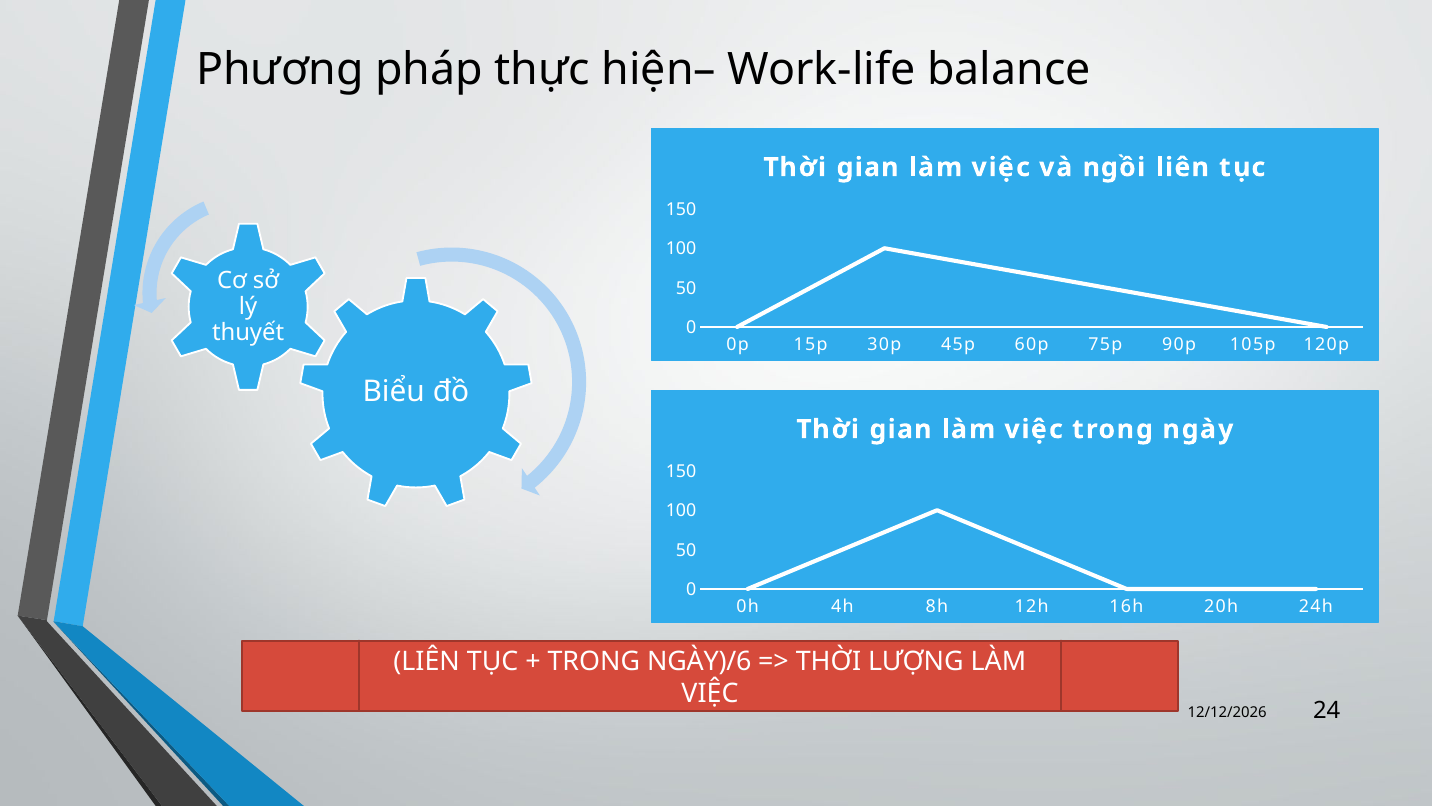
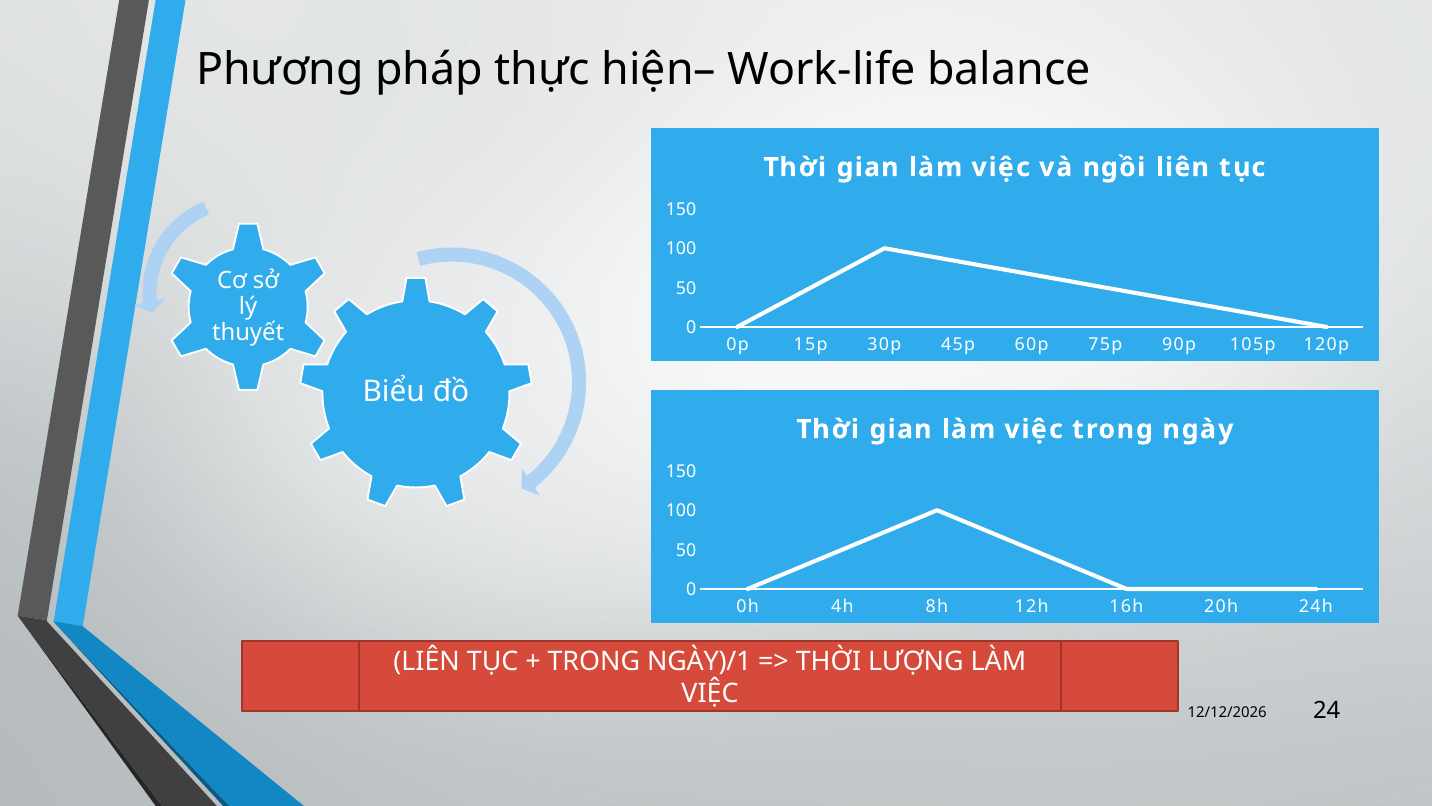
NGÀY)/6: NGÀY)/6 -> NGÀY)/1
